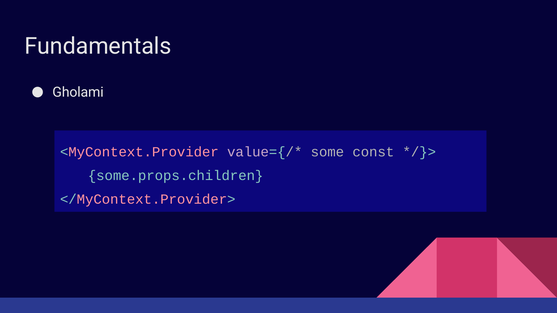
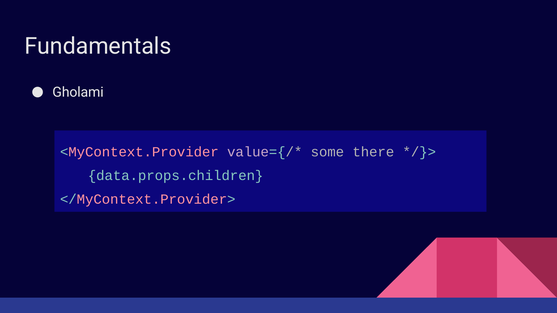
const: const -> there
some.props.children: some.props.children -> data.props.children
